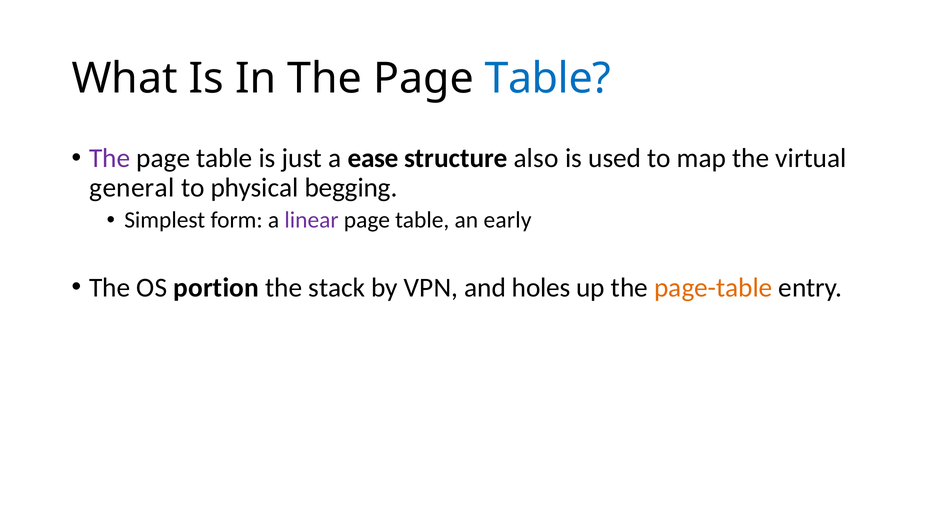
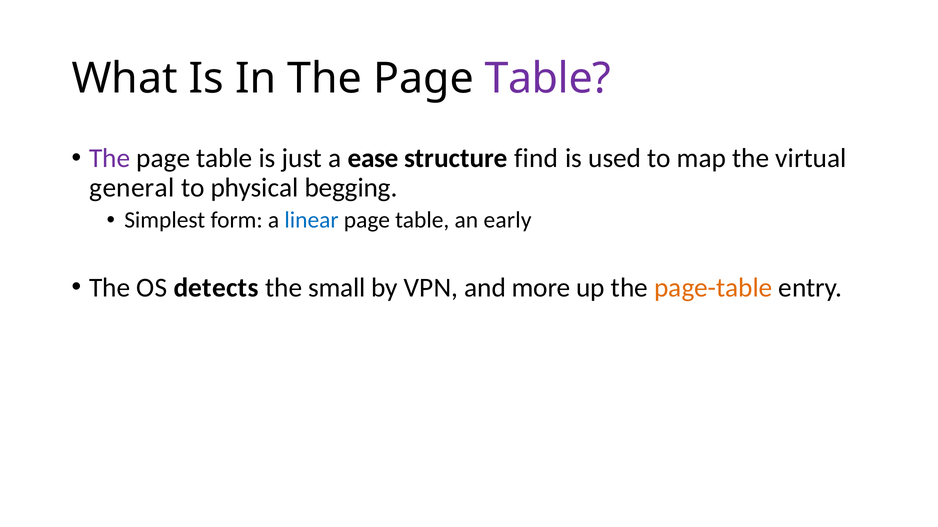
Table at (548, 79) colour: blue -> purple
also: also -> find
linear colour: purple -> blue
portion: portion -> detects
stack: stack -> small
holes: holes -> more
